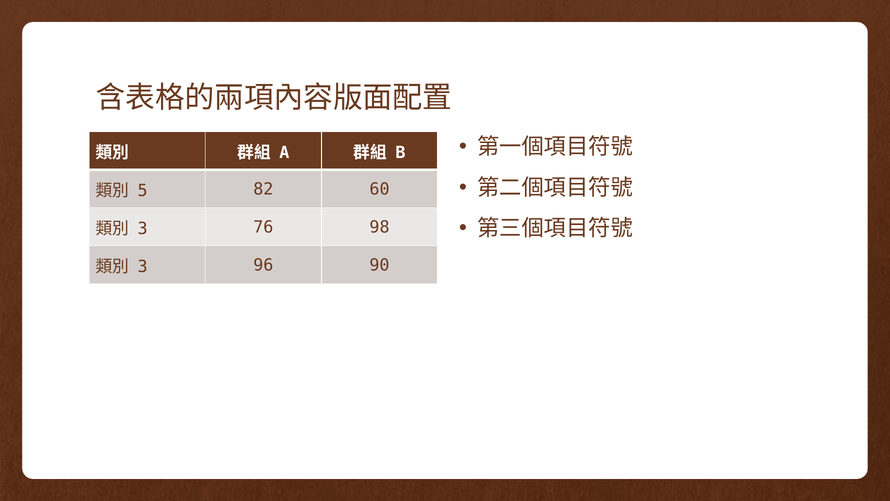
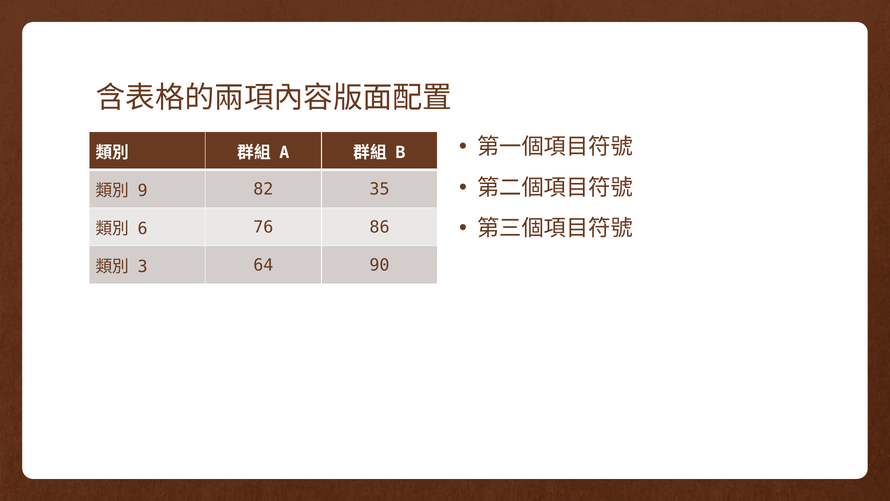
5: 5 -> 9
60: 60 -> 35
3 at (143, 228): 3 -> 6
98: 98 -> 86
96: 96 -> 64
